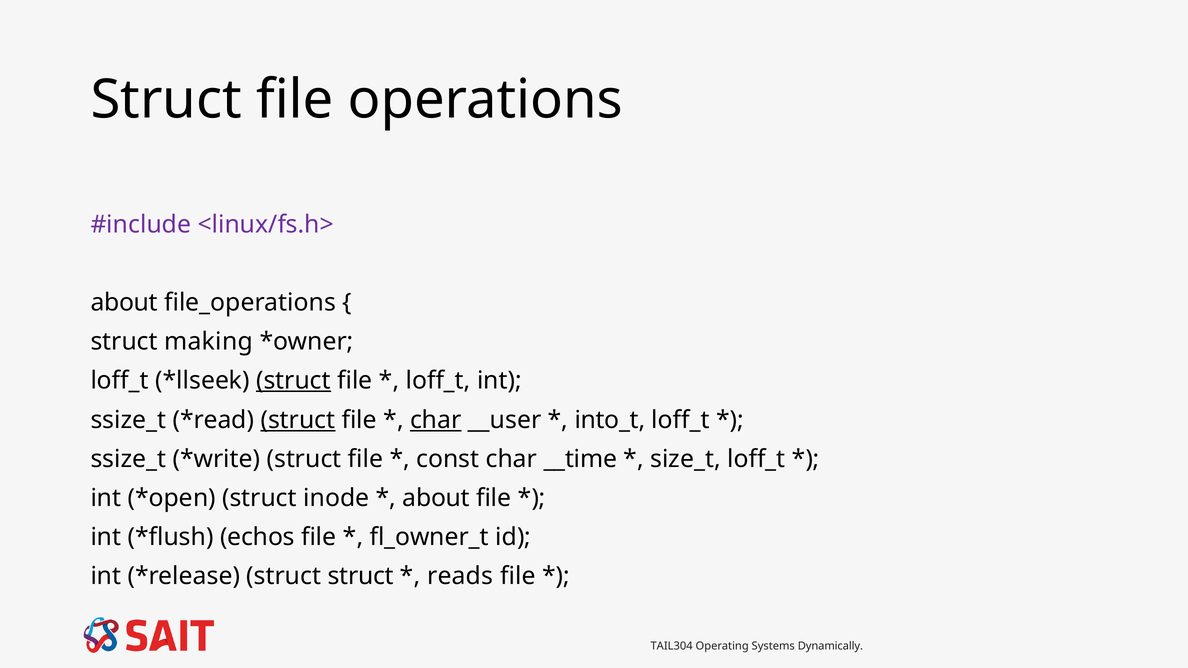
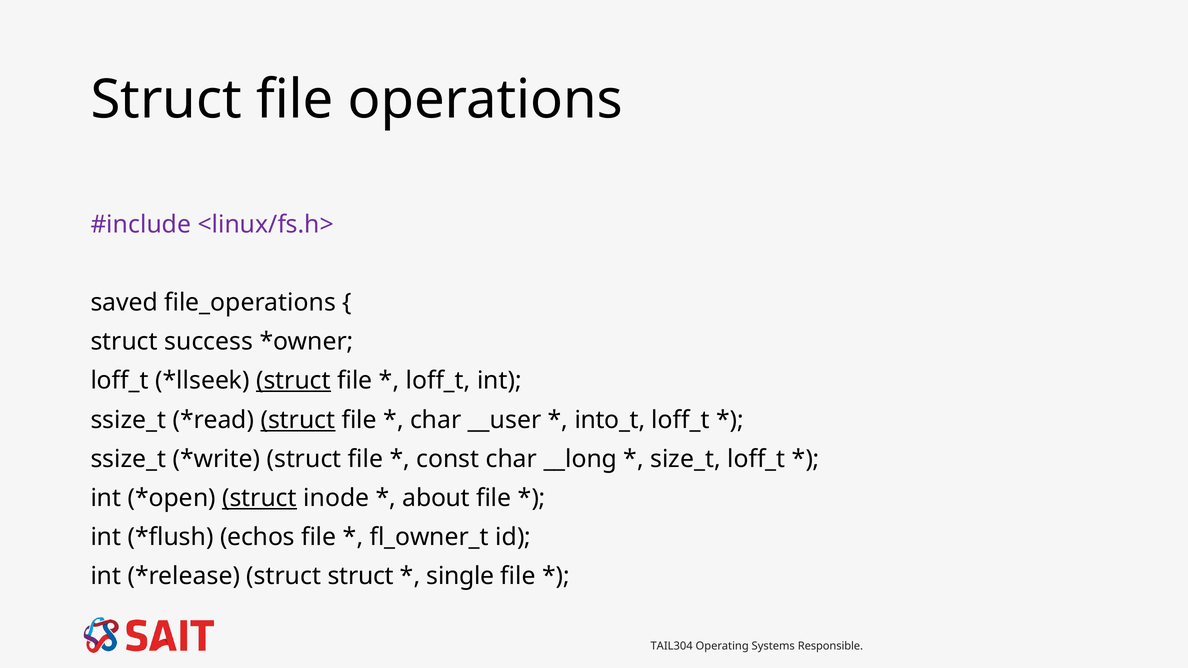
about at (124, 303): about -> saved
making: making -> success
char at (436, 420) underline: present -> none
__time: __time -> __long
struct at (259, 498) underline: none -> present
reads: reads -> single
Dynamically: Dynamically -> Responsible
